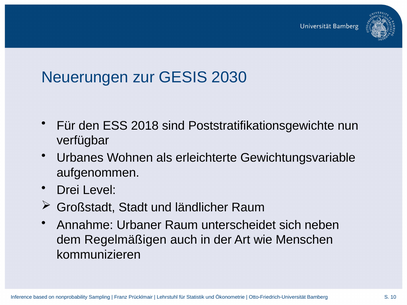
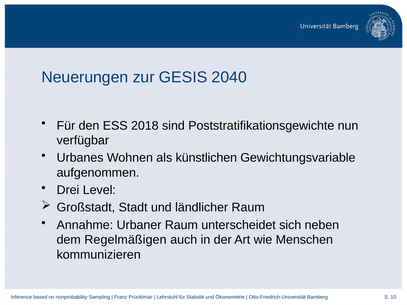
2030: 2030 -> 2040
erleichterte: erleichterte -> künstlichen
